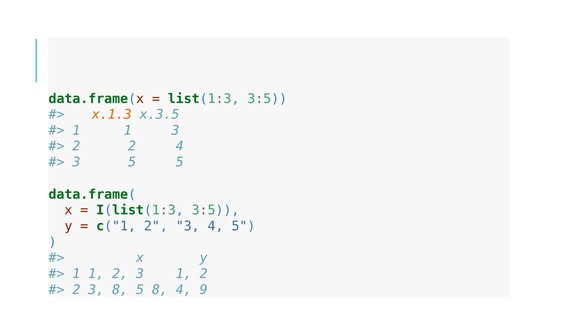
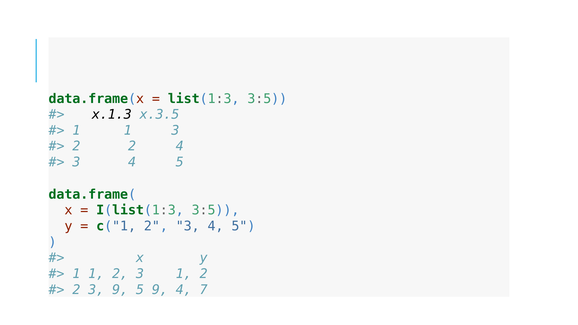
x.1.3 colour: orange -> black
5 at (132, 162): 5 -> 4
3 8: 8 -> 9
5 8: 8 -> 9
9: 9 -> 7
